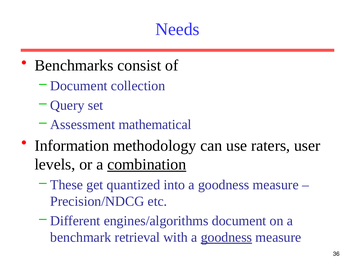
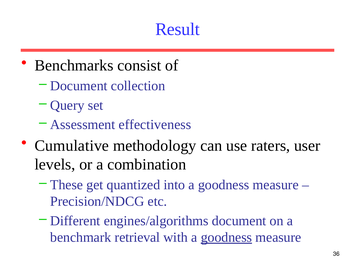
Needs: Needs -> Result
mathematical: mathematical -> effectiveness
Information: Information -> Cumulative
combination underline: present -> none
